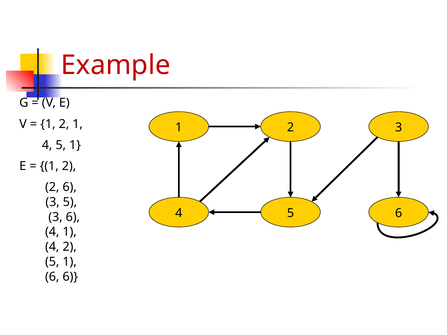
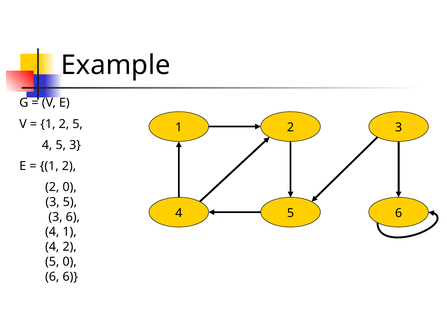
Example colour: red -> black
1 2 1: 1 -> 5
4 5 1: 1 -> 3
6 at (70, 187): 6 -> 0
1 at (70, 262): 1 -> 0
